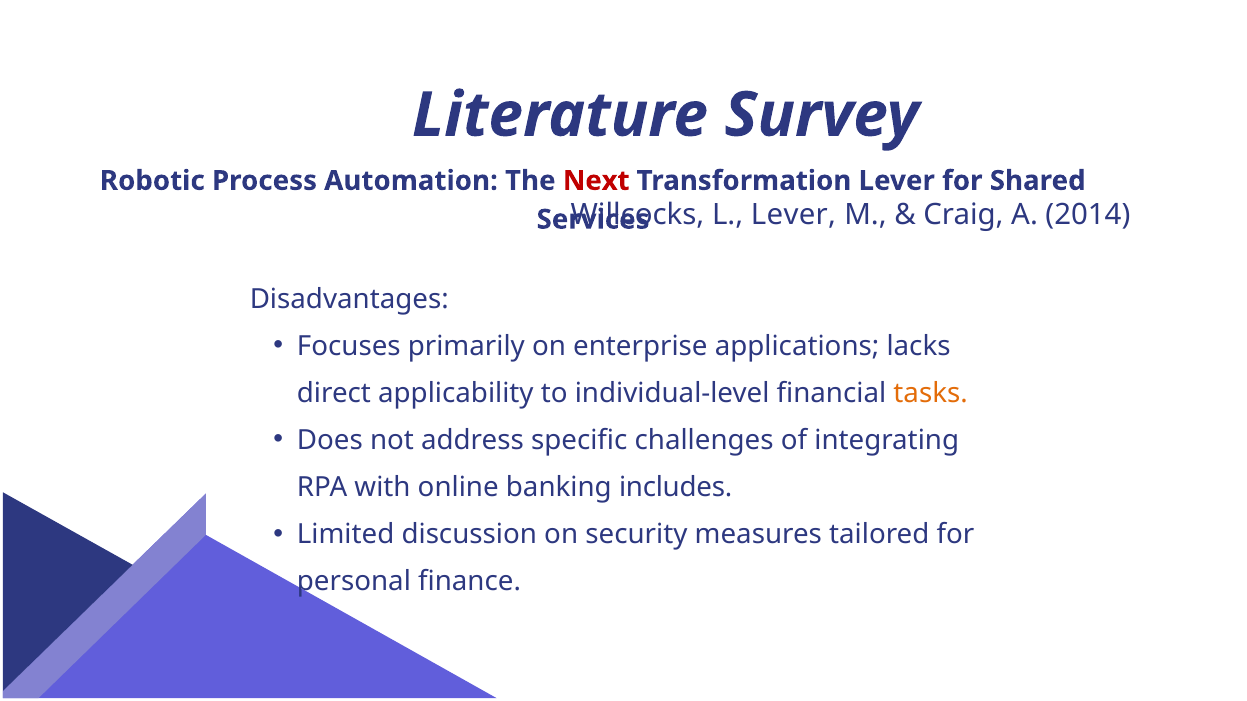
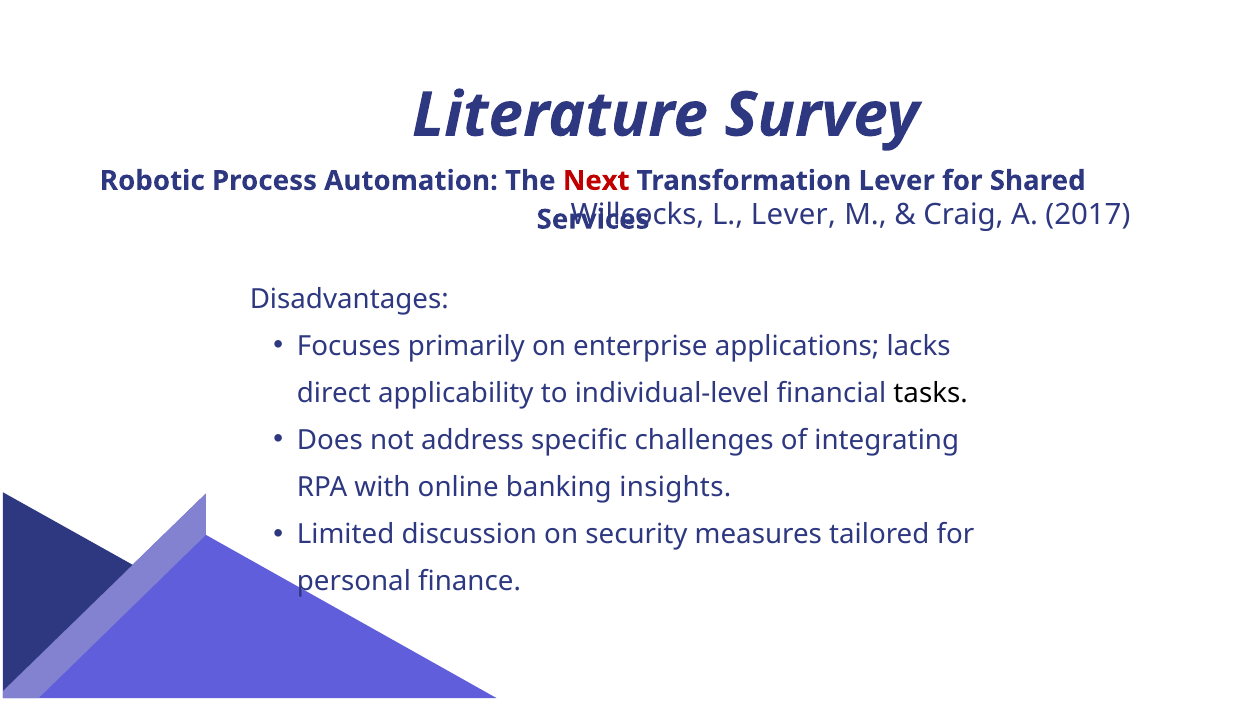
2014: 2014 -> 2017
tasks colour: orange -> black
includes: includes -> insights
